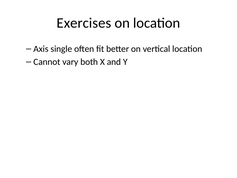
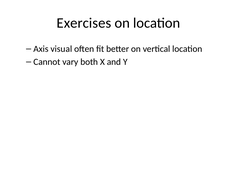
single: single -> visual
